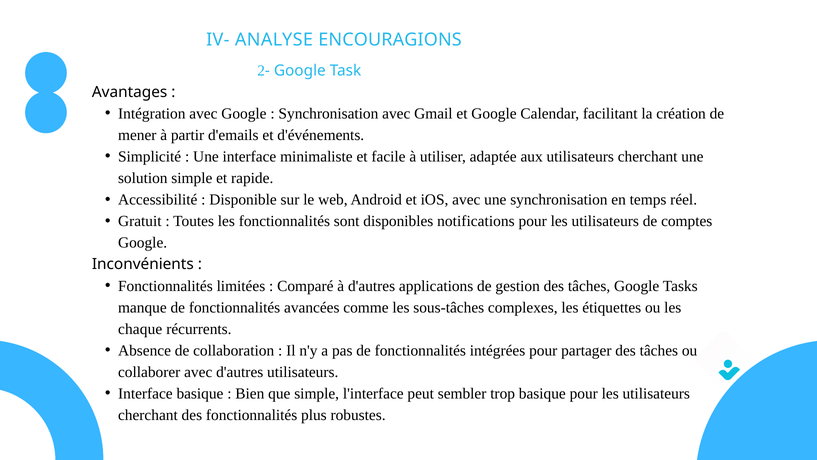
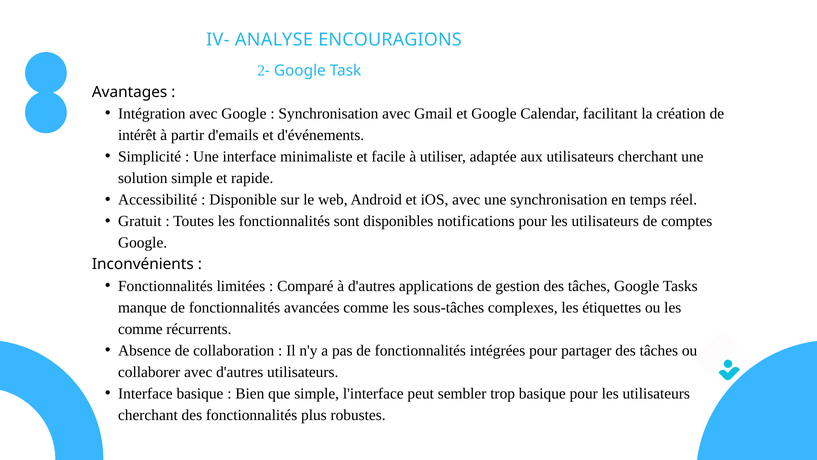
mener: mener -> intérêt
chaque at (140, 329): chaque -> comme
